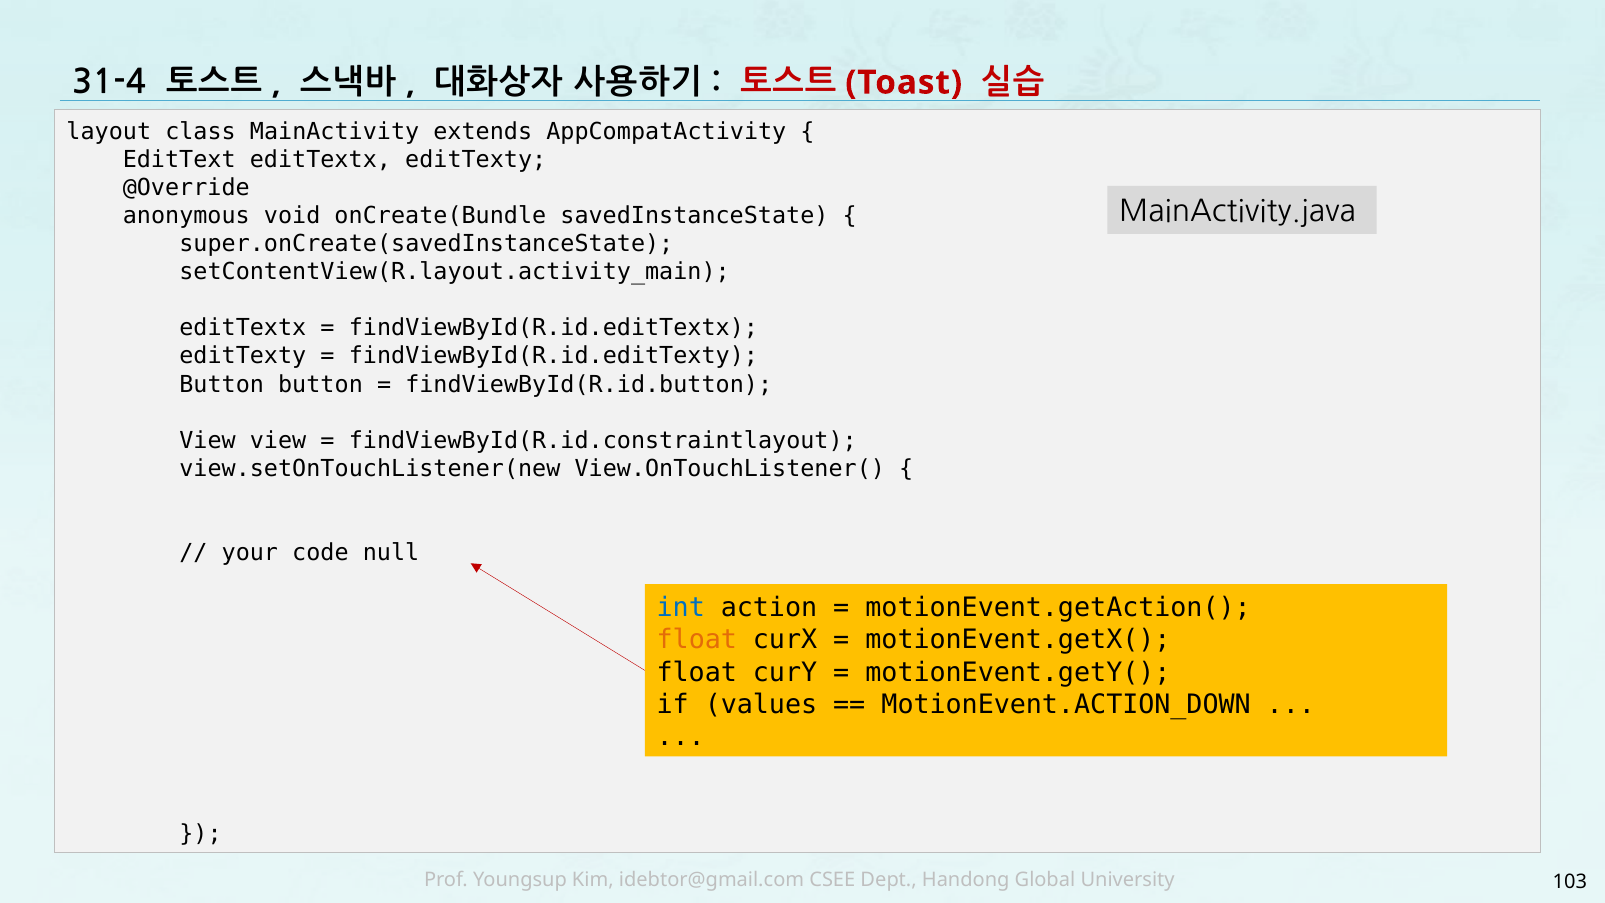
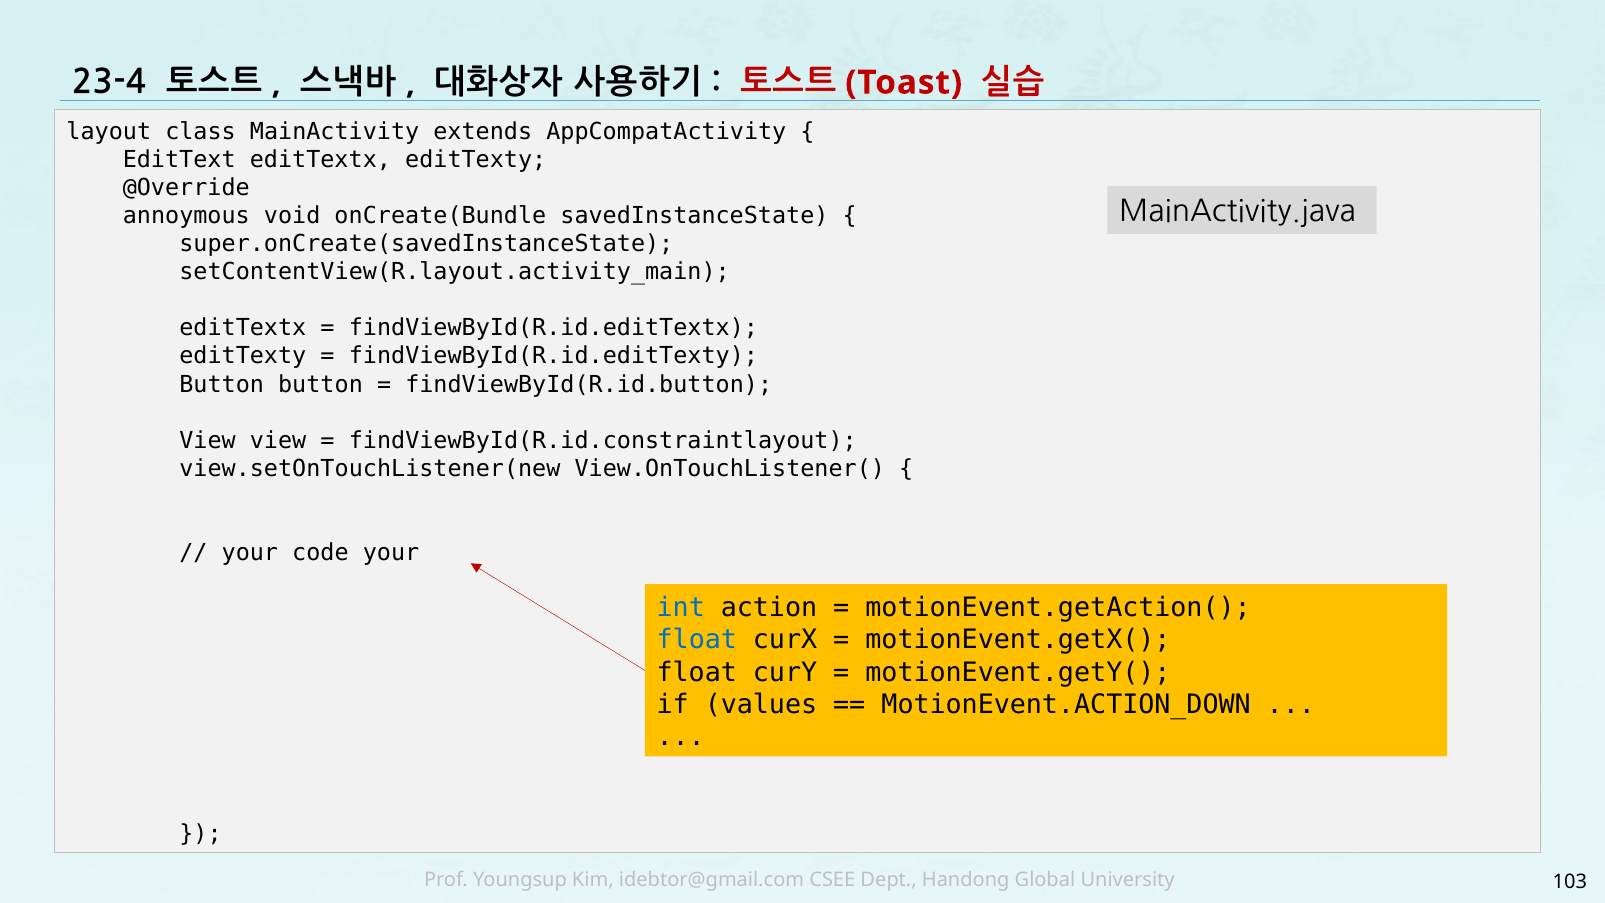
31-4: 31-4 -> 23-4
anonymous: anonymous -> annoymous
code null: null -> your
float at (697, 640) colour: orange -> blue
